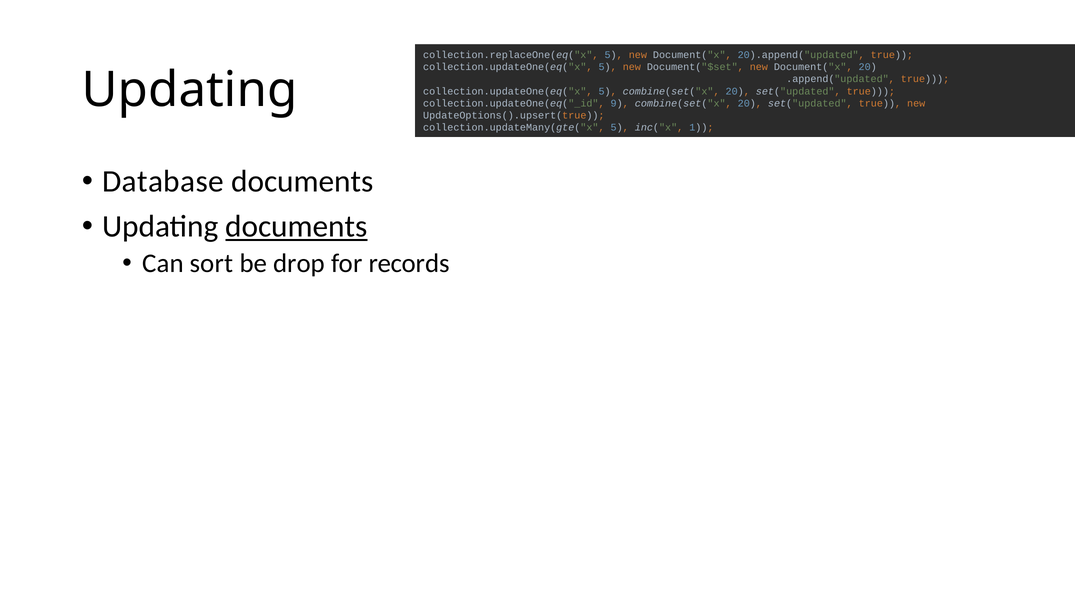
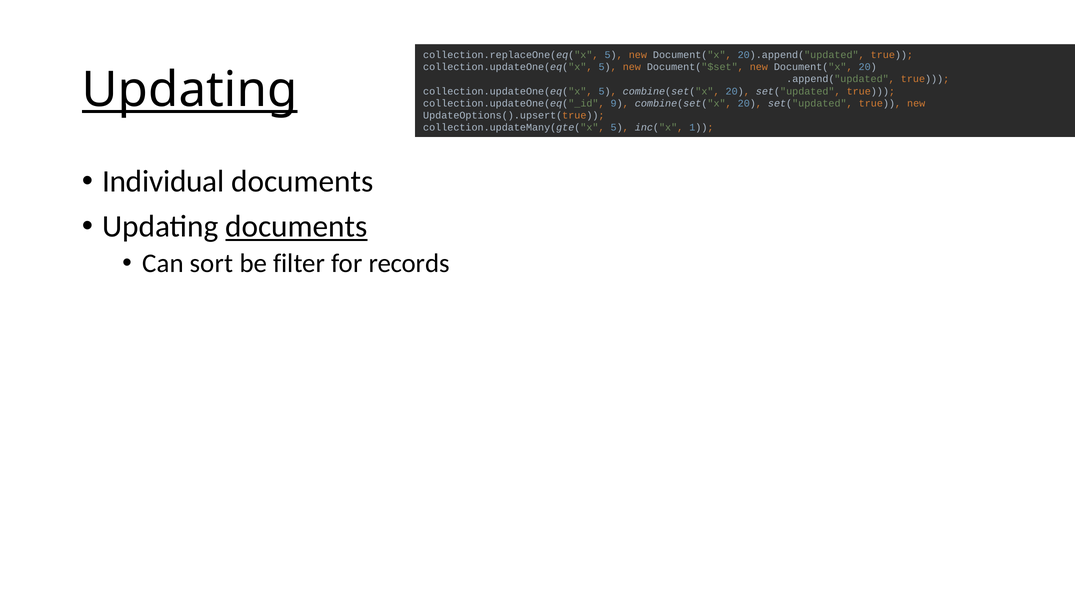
Updating at (190, 90) underline: none -> present
Database: Database -> Individual
drop: drop -> filter
